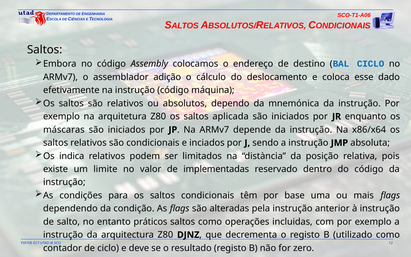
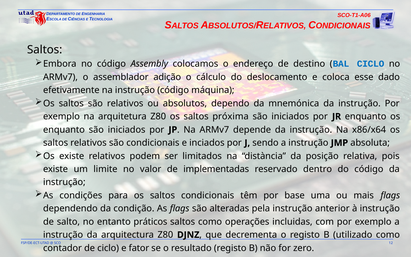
aplicada: aplicada -> próxima
máscaras at (64, 130): máscaras -> enquanto
Os indica: indica -> existe
deve: deve -> fator
